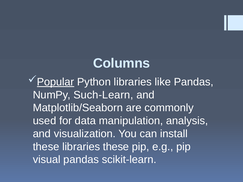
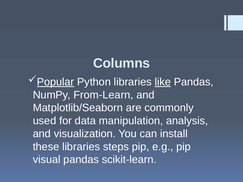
like underline: none -> present
Such-Learn: Such-Learn -> From-Learn
libraries these: these -> steps
